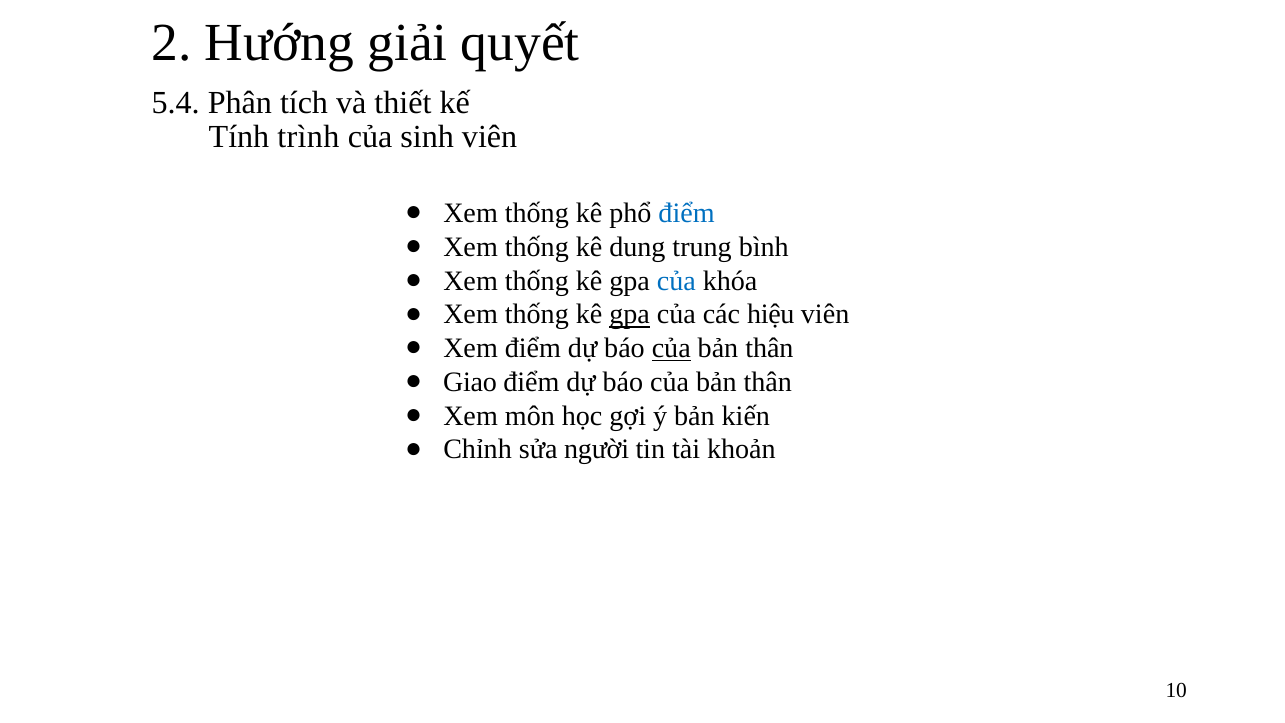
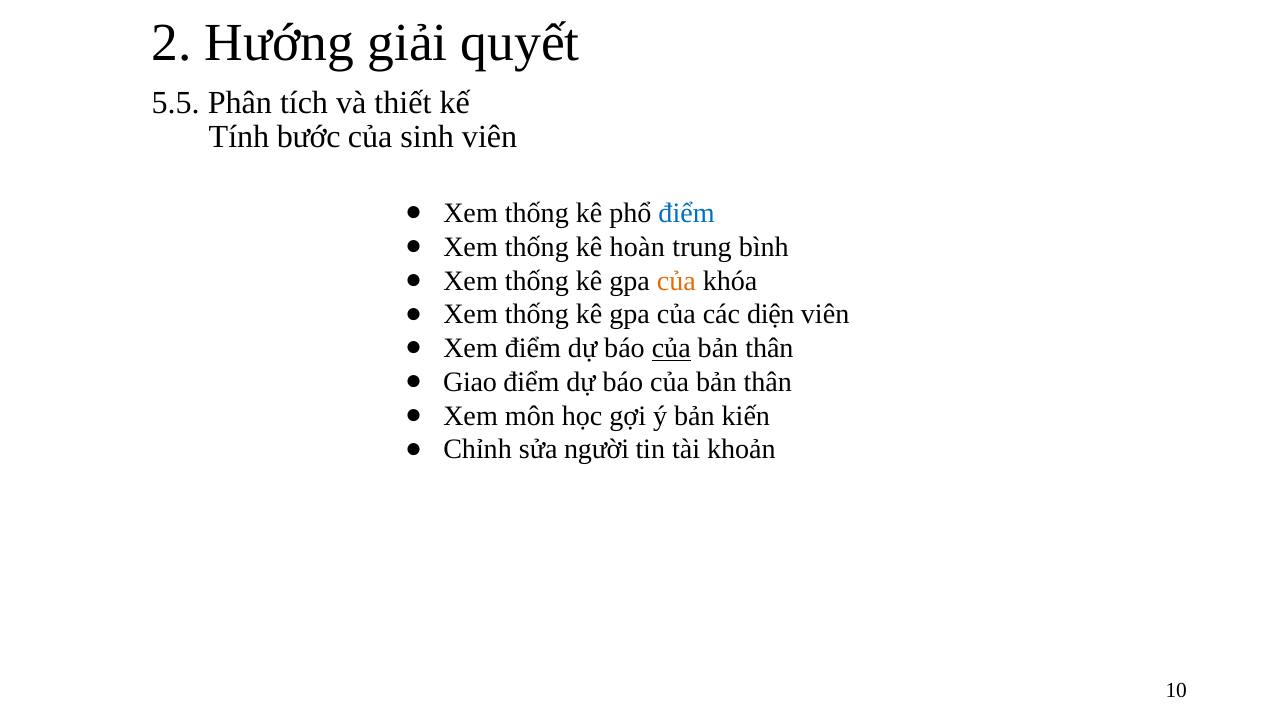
5.4: 5.4 -> 5.5
trình: trình -> bước
dung: dung -> hoàn
của at (676, 281) colour: blue -> orange
gpa at (630, 315) underline: present -> none
hiệu: hiệu -> diện
